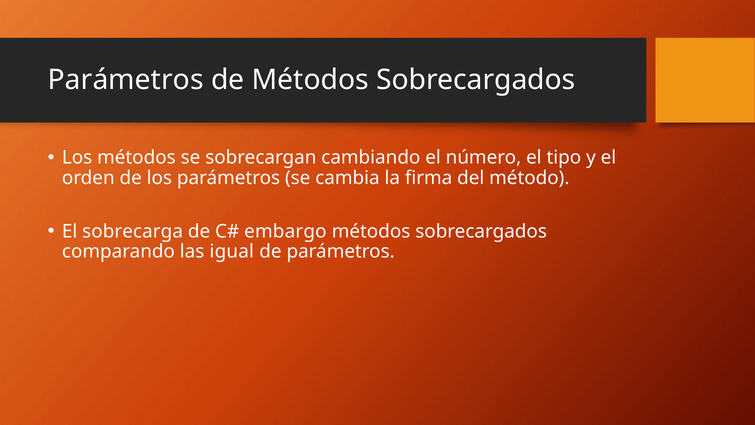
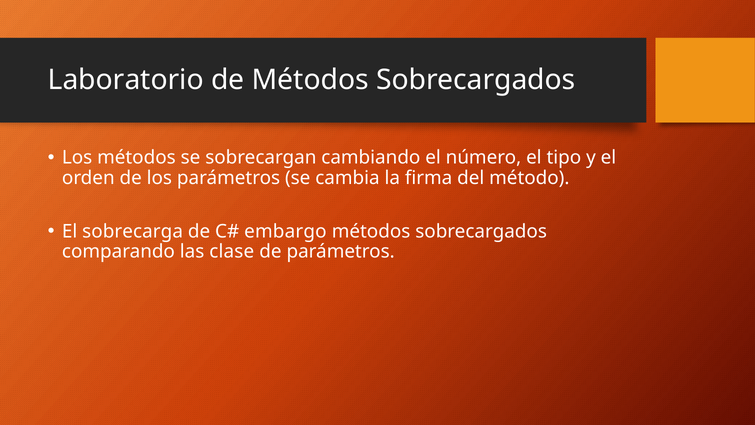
Parámetros at (126, 80): Parámetros -> Laboratorio
igual: igual -> clase
